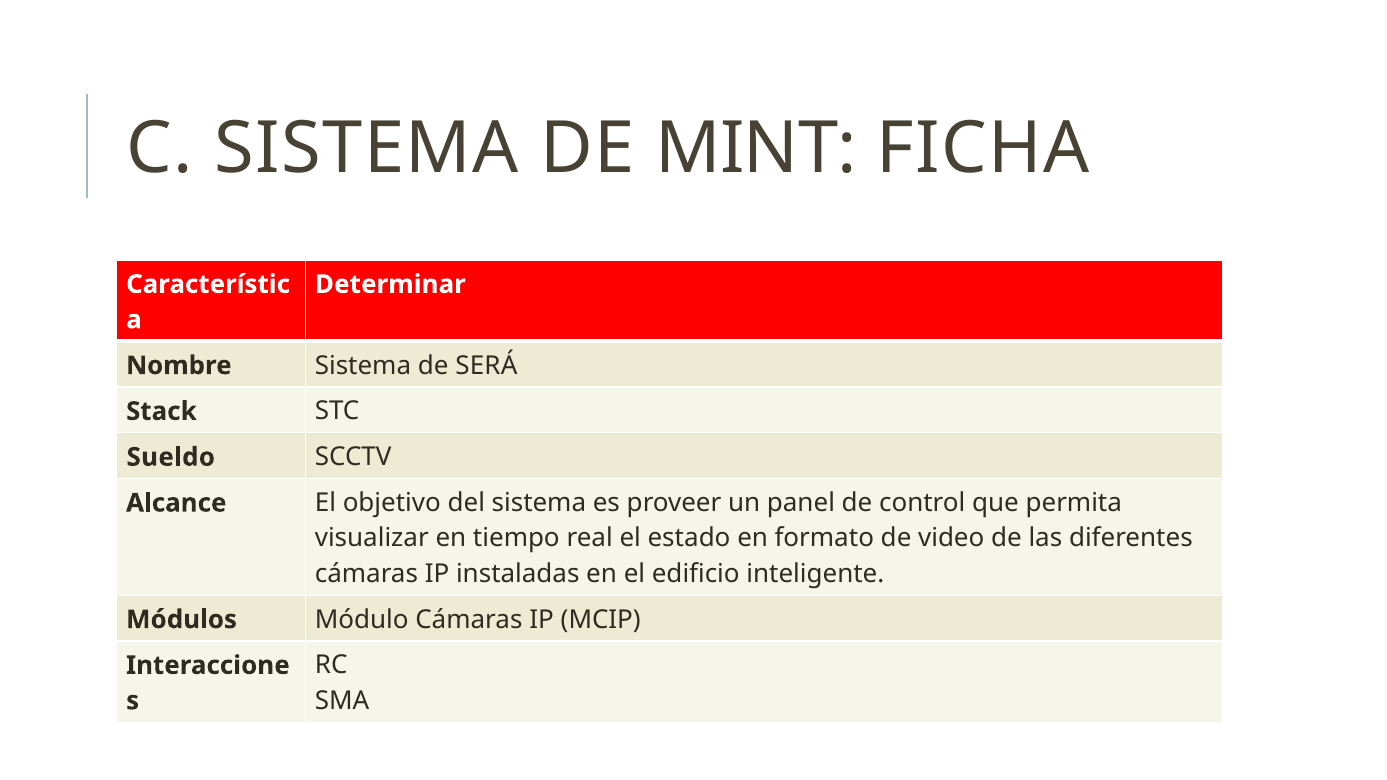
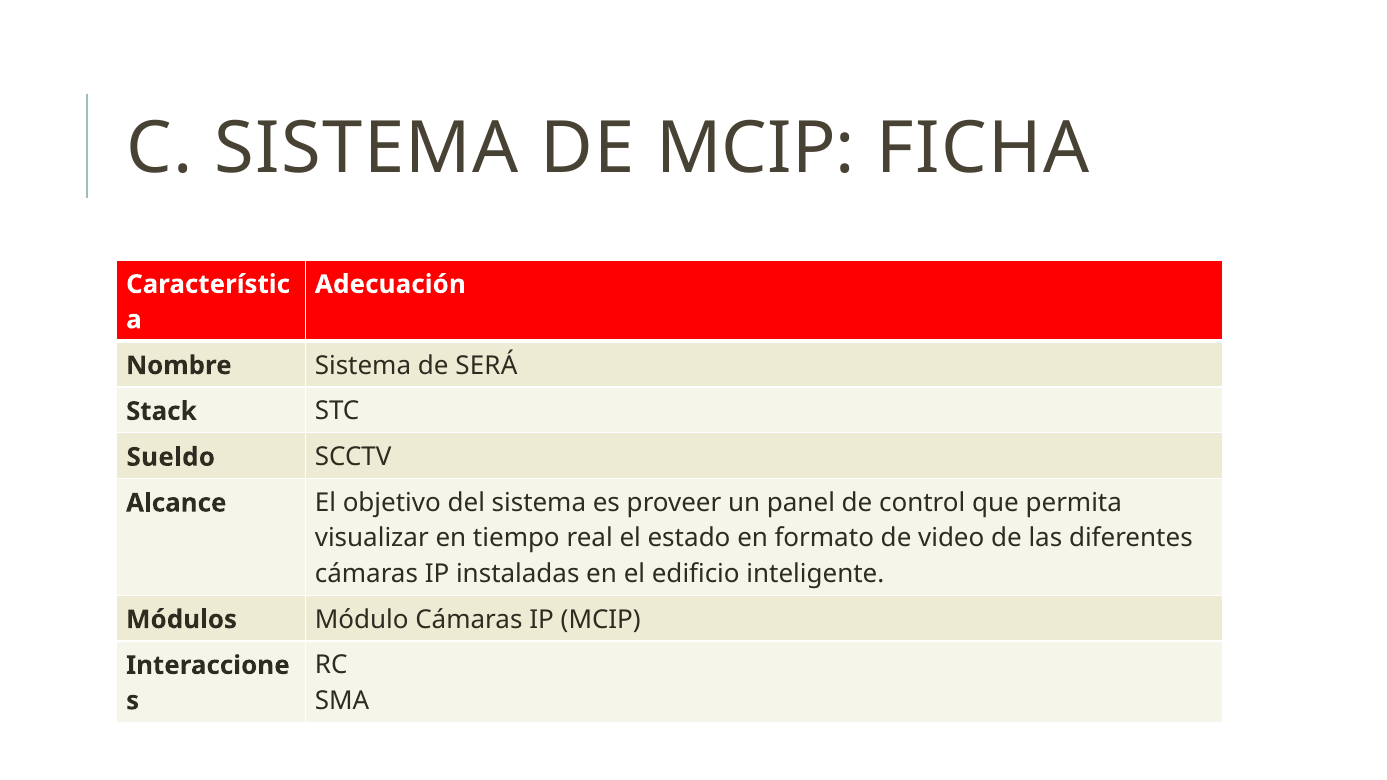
DE MINT: MINT -> MCIP
Determinar: Determinar -> Adecuación
